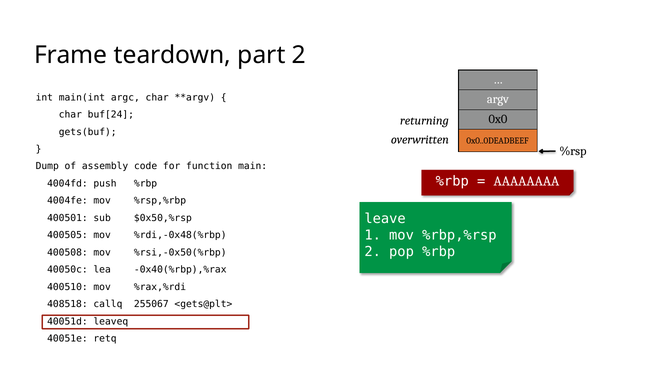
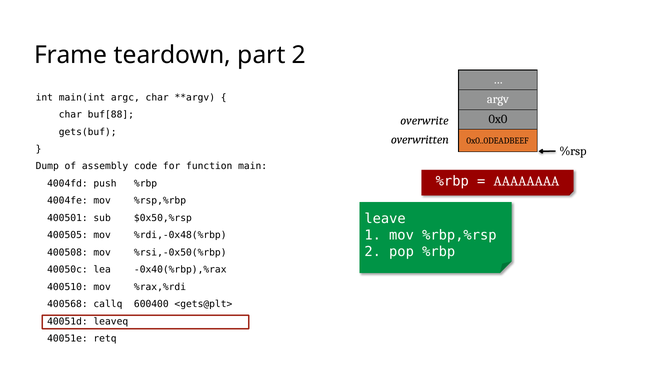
buf[24: buf[24 -> buf[88
returning: returning -> overwrite
408518: 408518 -> 400568
255067: 255067 -> 600400
